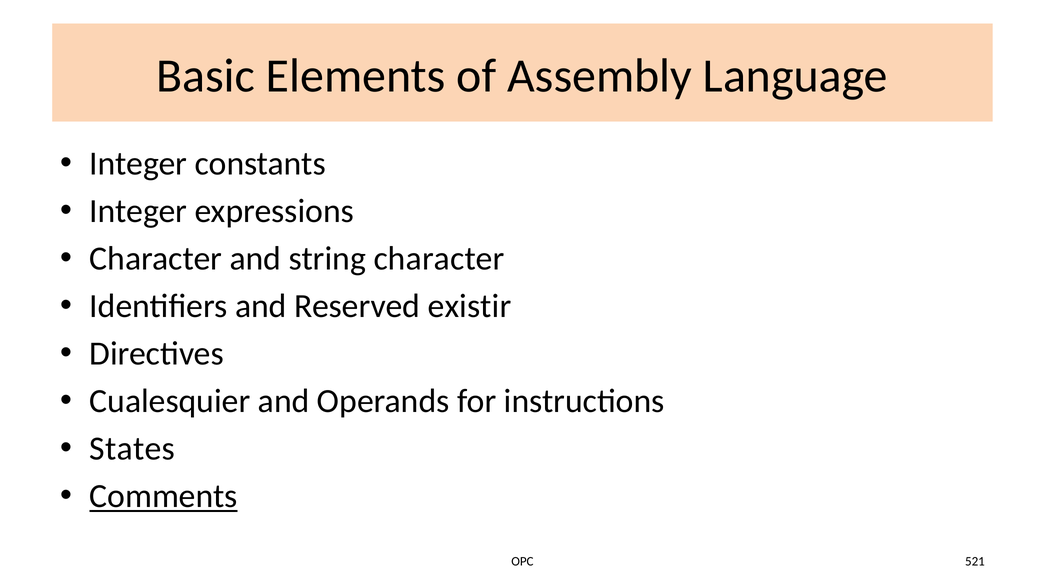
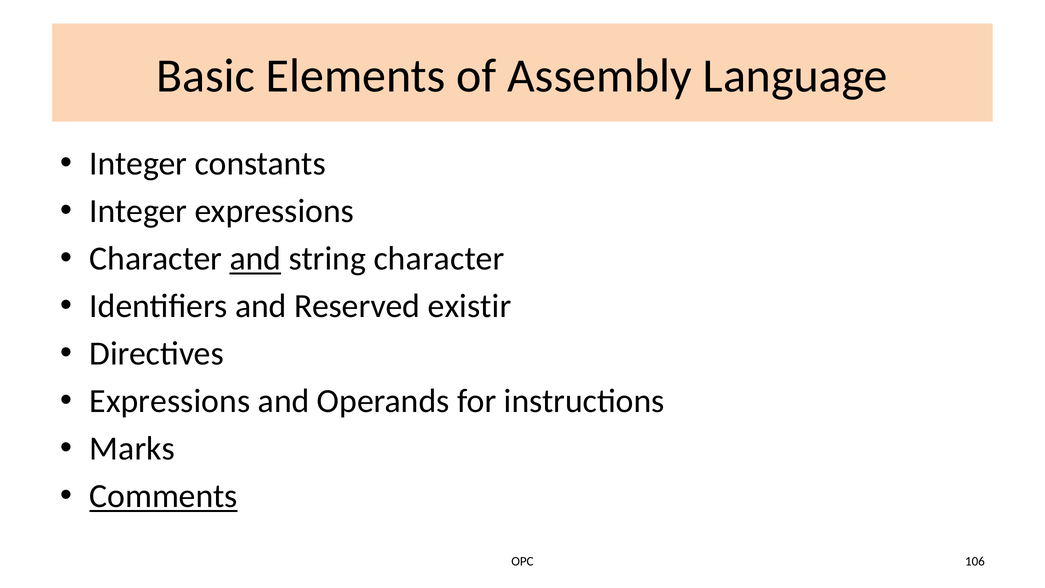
and at (255, 259) underline: none -> present
Cualesquier at (170, 401): Cualesquier -> Expressions
States: States -> Marks
521: 521 -> 106
